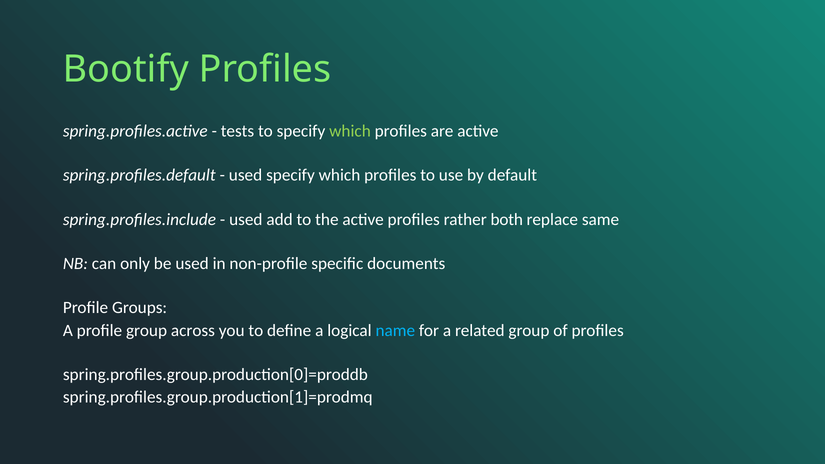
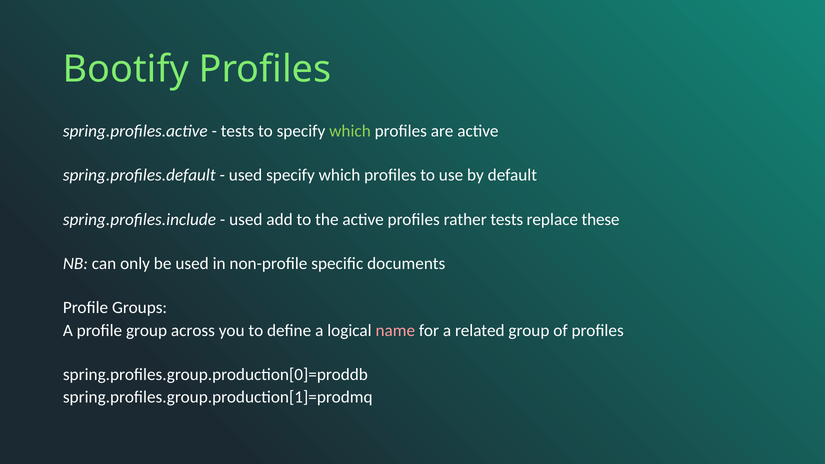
rather both: both -> tests
same: same -> these
name colour: light blue -> pink
